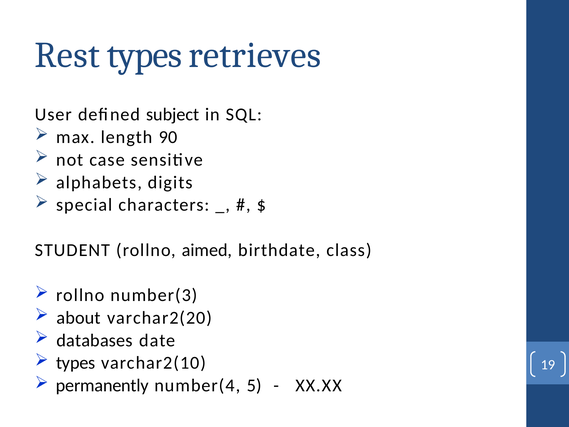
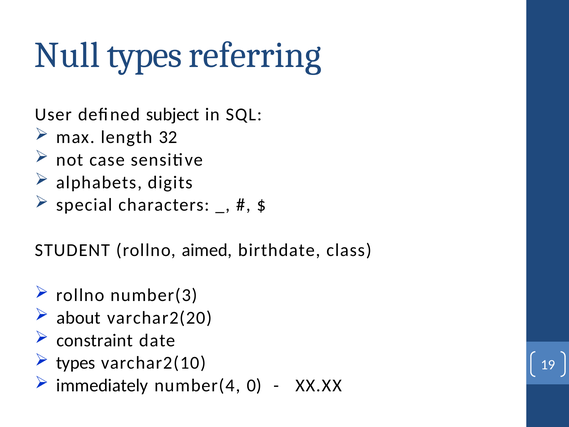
Rest: Rest -> Null
retrieves: retrieves -> referring
90: 90 -> 32
databases: databases -> constraint
permanently: permanently -> immediately
5: 5 -> 0
